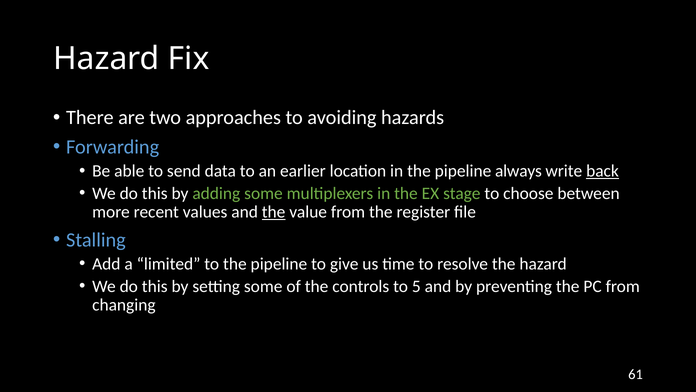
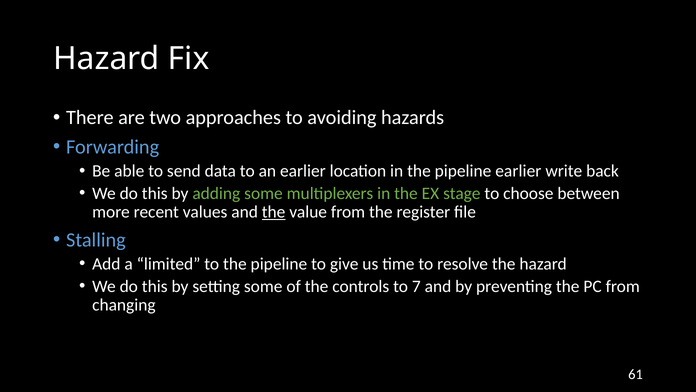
pipeline always: always -> earlier
back underline: present -> none
5: 5 -> 7
